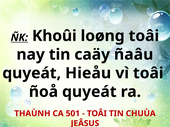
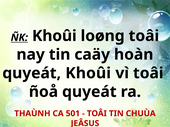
ñaâu: ñaâu -> hoàn
quyeát Hieåu: Hieåu -> Khoûi
